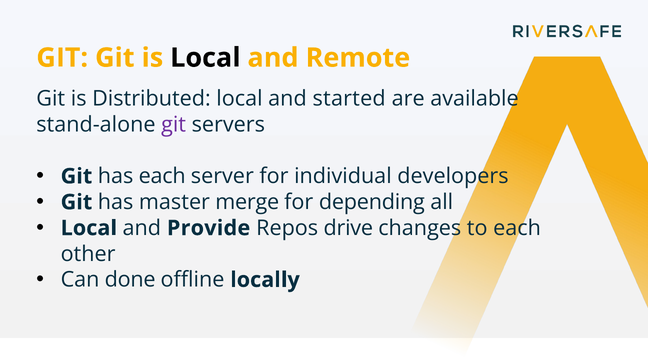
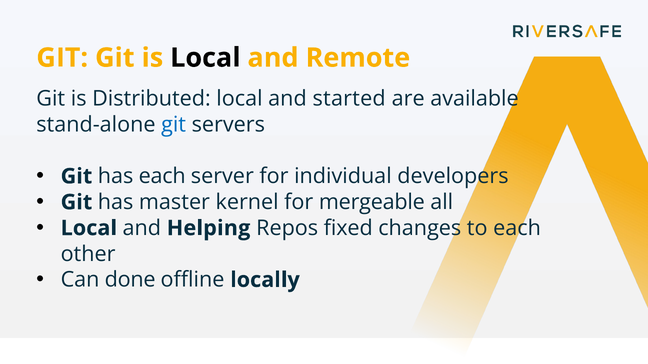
git at (174, 125) colour: purple -> blue
merge: merge -> kernel
depending: depending -> mergeable
Provide: Provide -> Helping
drive: drive -> fixed
